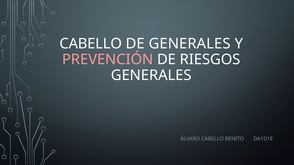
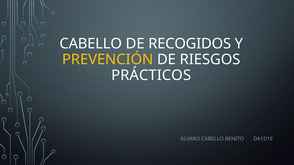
DE GENERALES: GENERALES -> RECOGIDOS
PREVENCIÓN colour: pink -> yellow
GENERALES at (151, 76): GENERALES -> PRÁCTICOS
